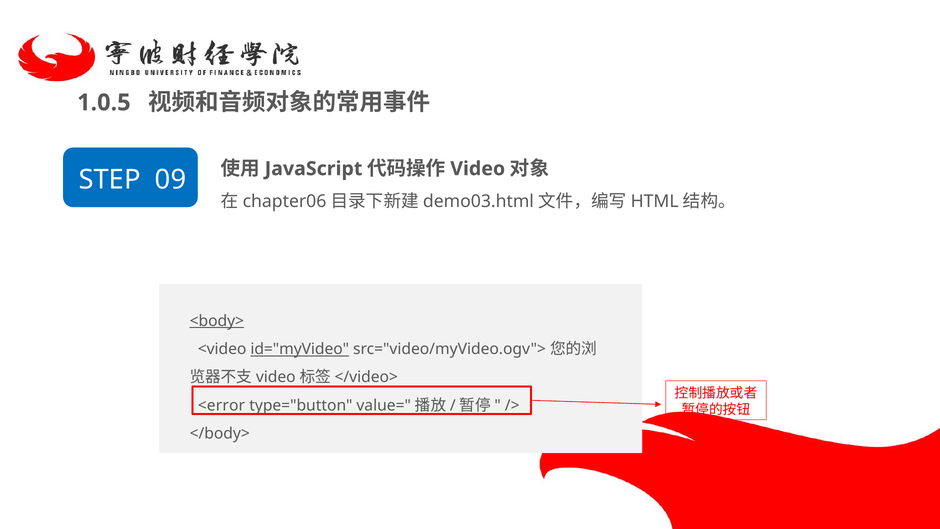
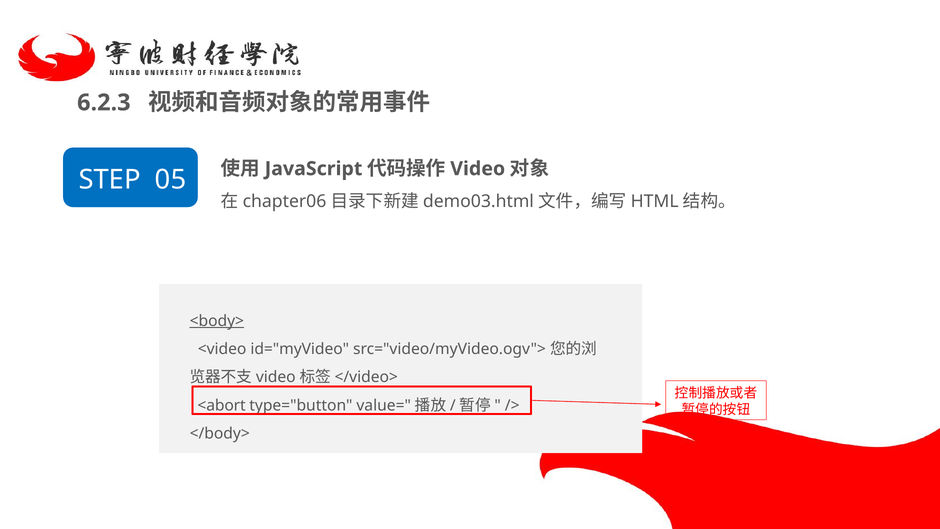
1.0.5: 1.0.5 -> 6.2.3
09: 09 -> 05
id="myVideo underline: present -> none
<error: <error -> <abort
